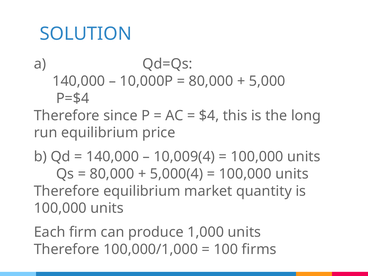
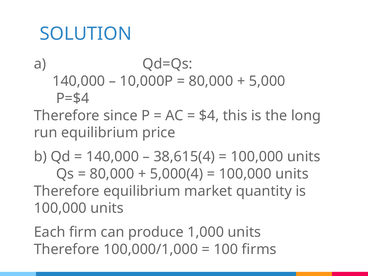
10,009(4: 10,009(4 -> 38,615(4
